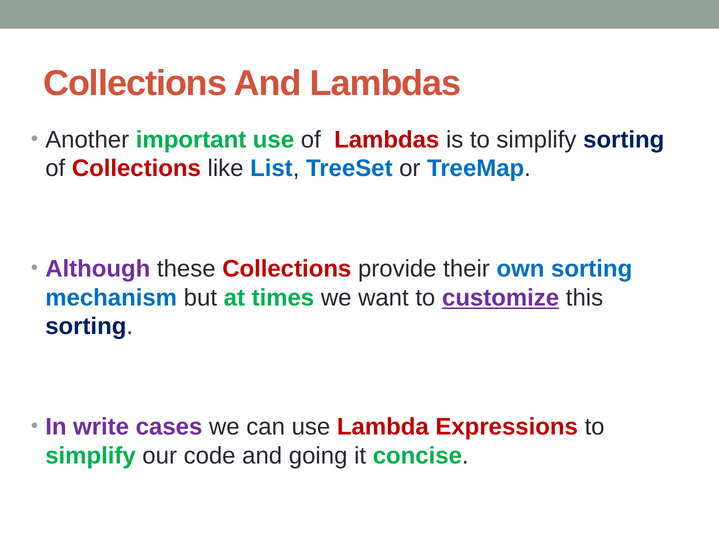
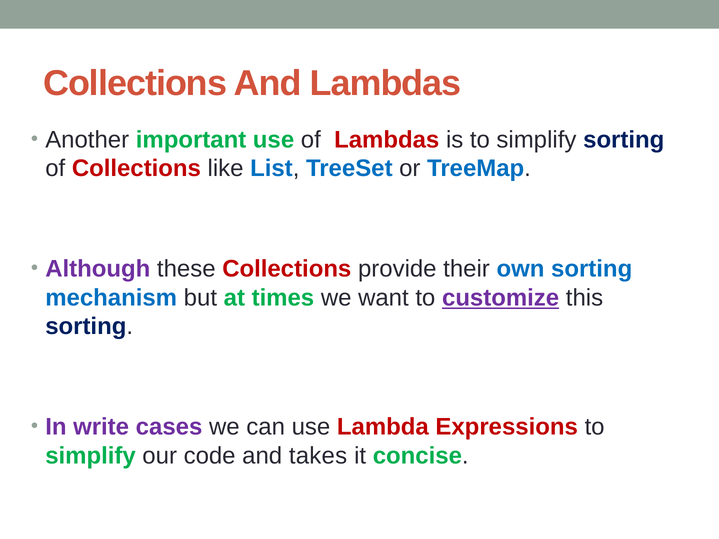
going: going -> takes
